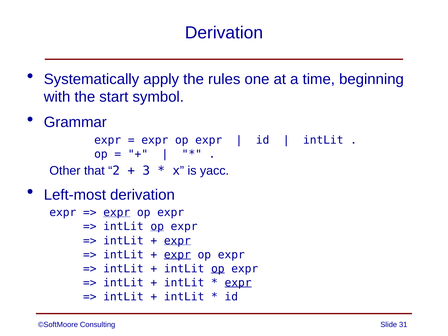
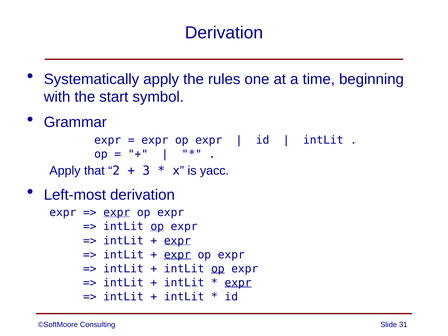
Other at (65, 171): Other -> Apply
